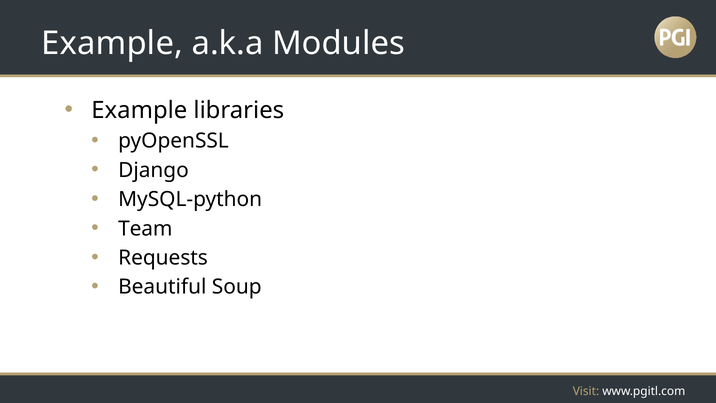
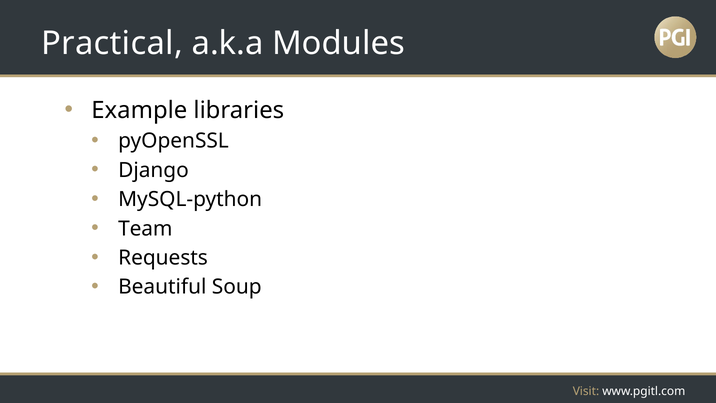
Example at (112, 43): Example -> Practical
